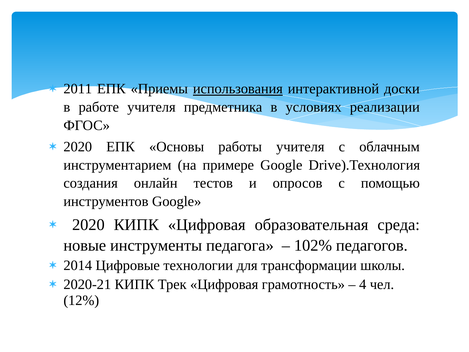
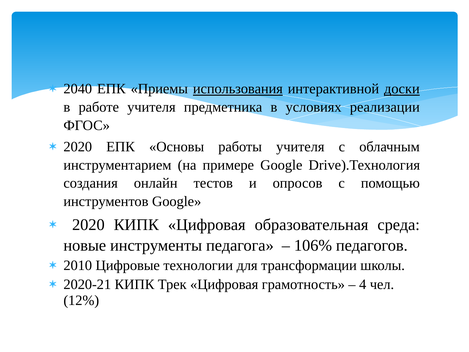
2011: 2011 -> 2040
доски underline: none -> present
102%: 102% -> 106%
2014: 2014 -> 2010
